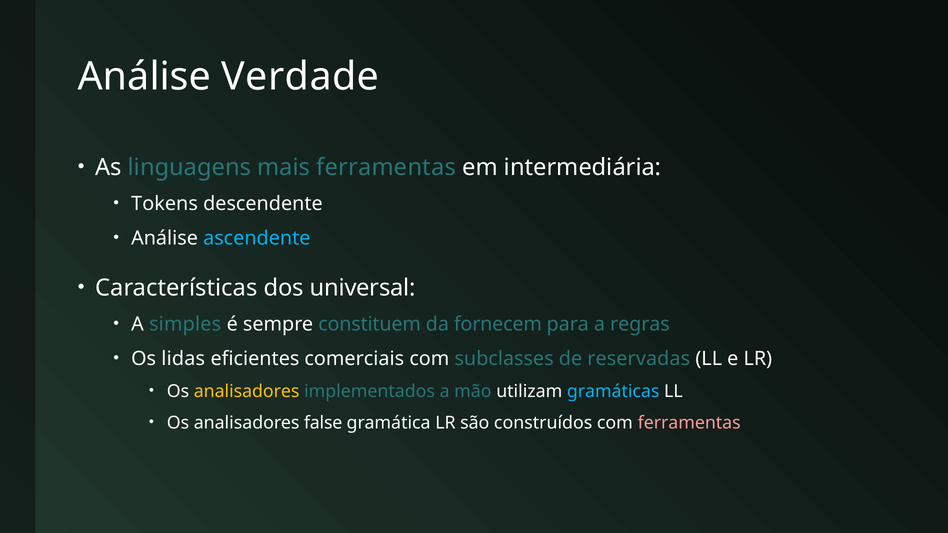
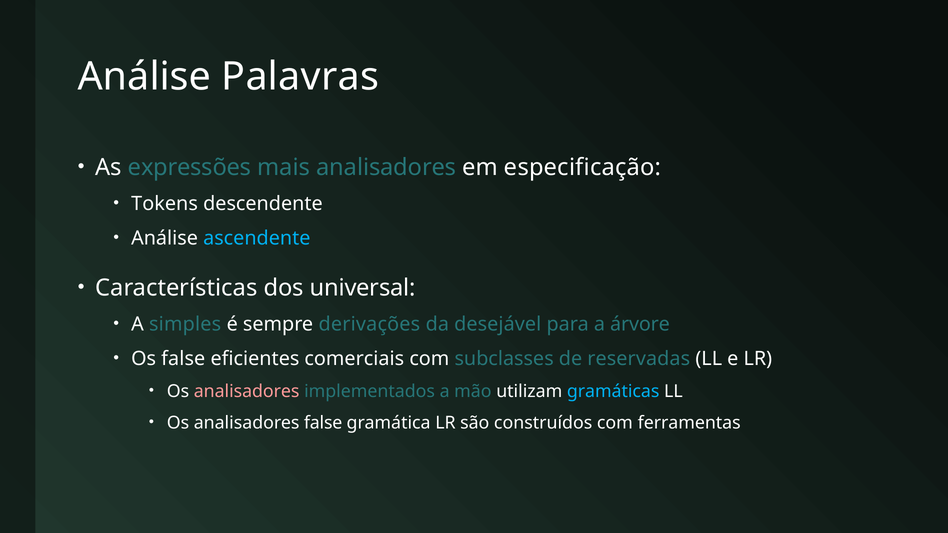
Verdade: Verdade -> Palavras
linguagens: linguagens -> expressões
mais ferramentas: ferramentas -> analisadores
intermediária: intermediária -> especificação
constituem: constituem -> derivações
fornecem: fornecem -> desejável
regras: regras -> árvore
Os lidas: lidas -> false
analisadores at (247, 391) colour: yellow -> pink
ferramentas at (689, 423) colour: pink -> white
